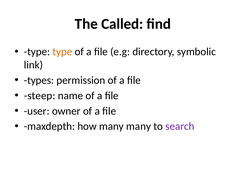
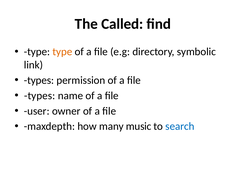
steep at (40, 95): steep -> types
many many: many -> music
search colour: purple -> blue
